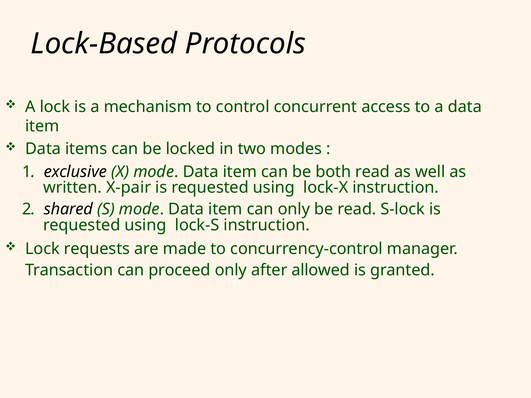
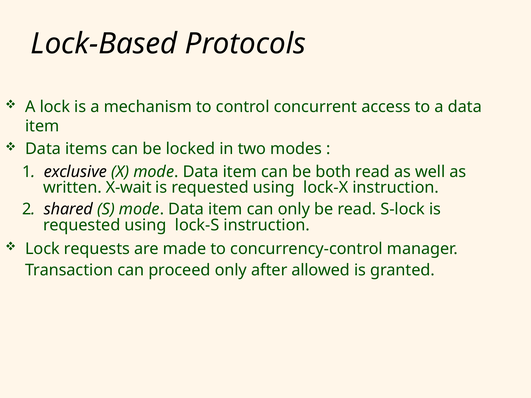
X-pair: X-pair -> X-wait
